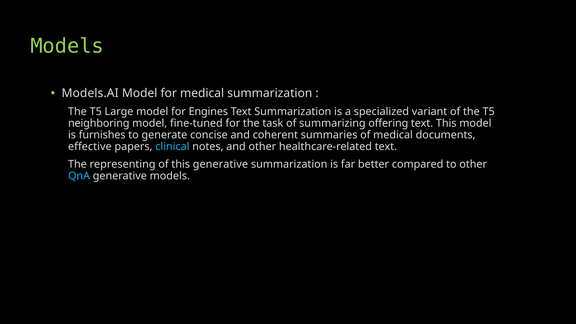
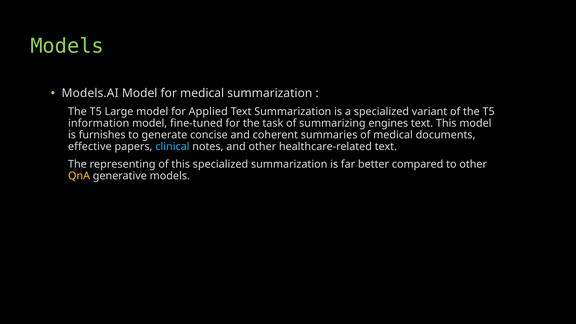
Engines: Engines -> Applied
neighboring: neighboring -> information
offering: offering -> engines
this generative: generative -> specialized
QnA colour: light blue -> yellow
